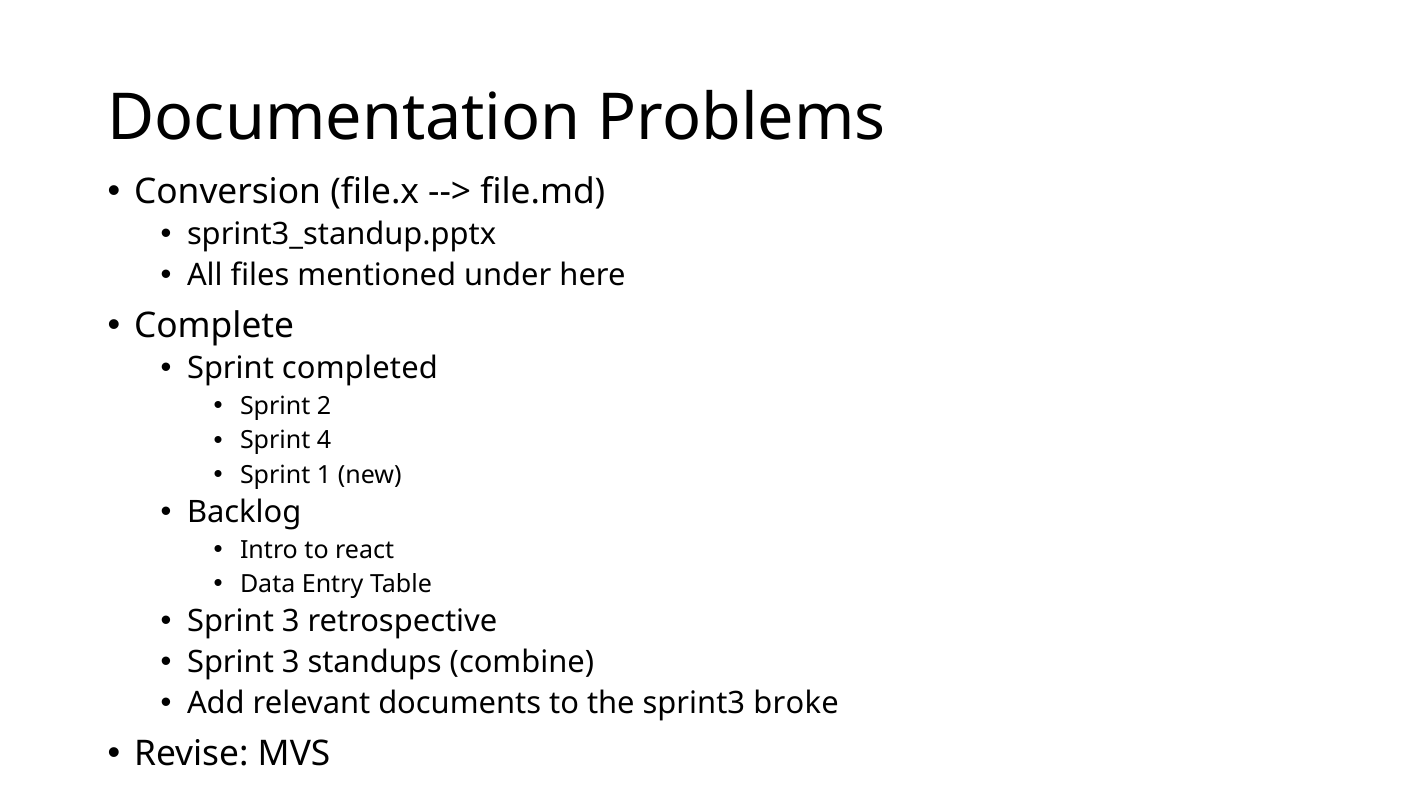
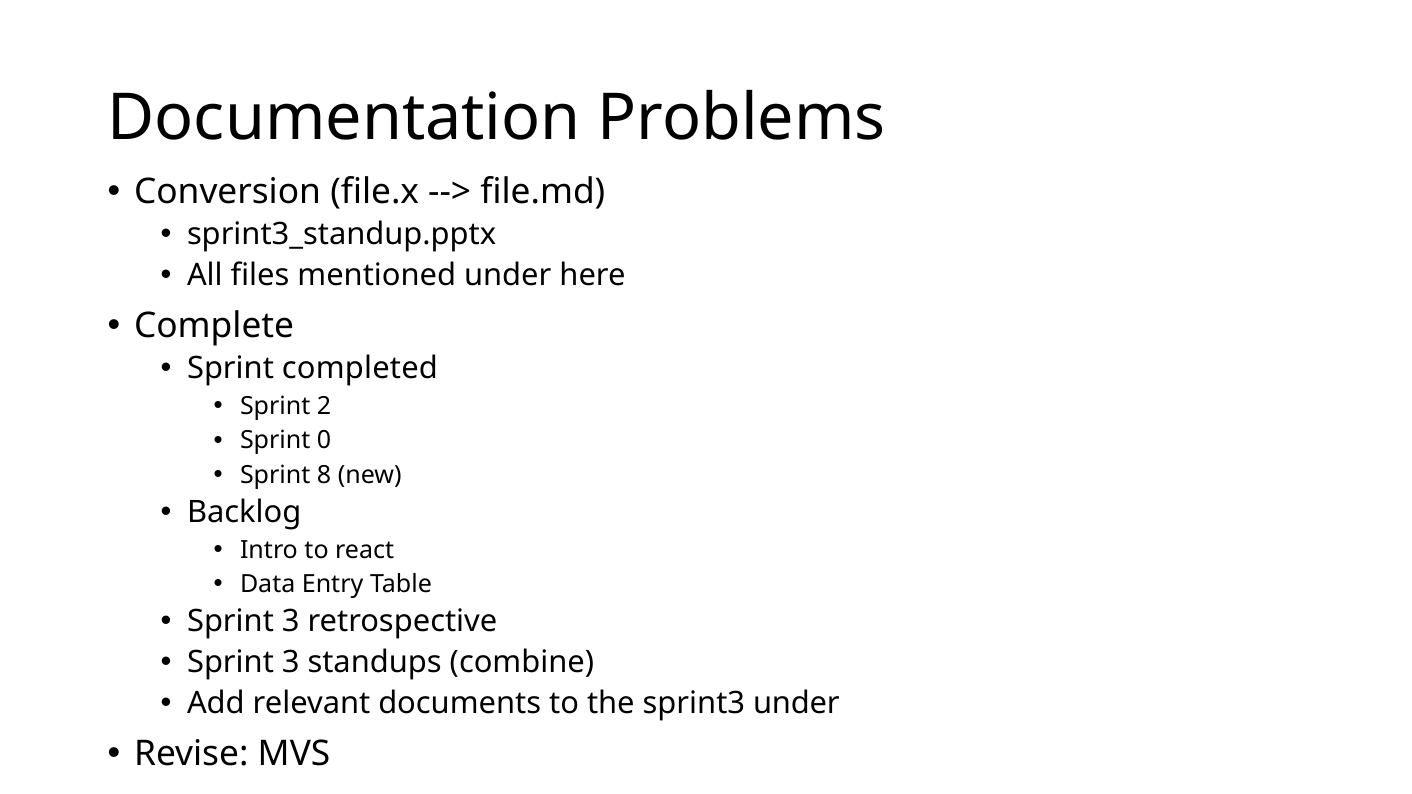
4: 4 -> 0
1: 1 -> 8
sprint3 broke: broke -> under
